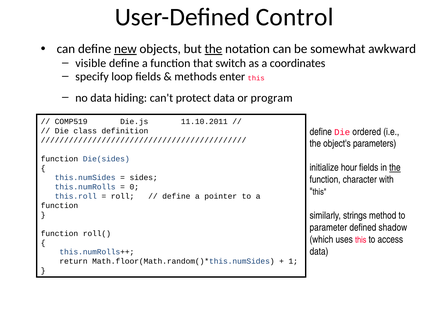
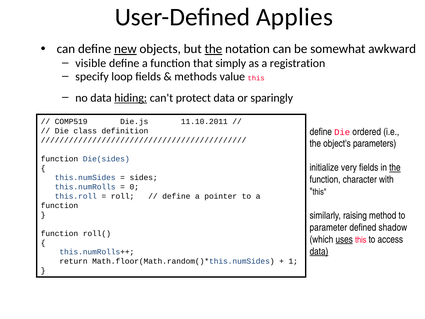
Control: Control -> Applies
switch: switch -> simply
coordinates: coordinates -> registration
enter: enter -> value
hiding underline: none -> present
program: program -> sparingly
hour: hour -> very
strings: strings -> raising
uses underline: none -> present
data at (319, 251) underline: none -> present
